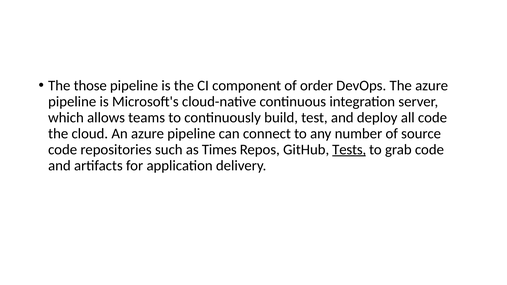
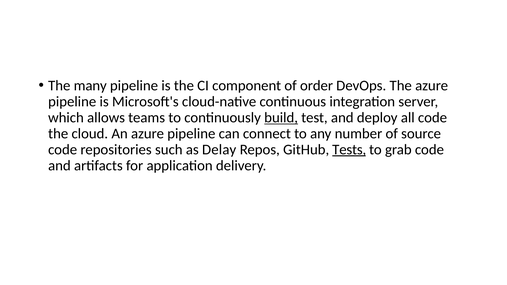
those: those -> many
build underline: none -> present
Times: Times -> Delay
